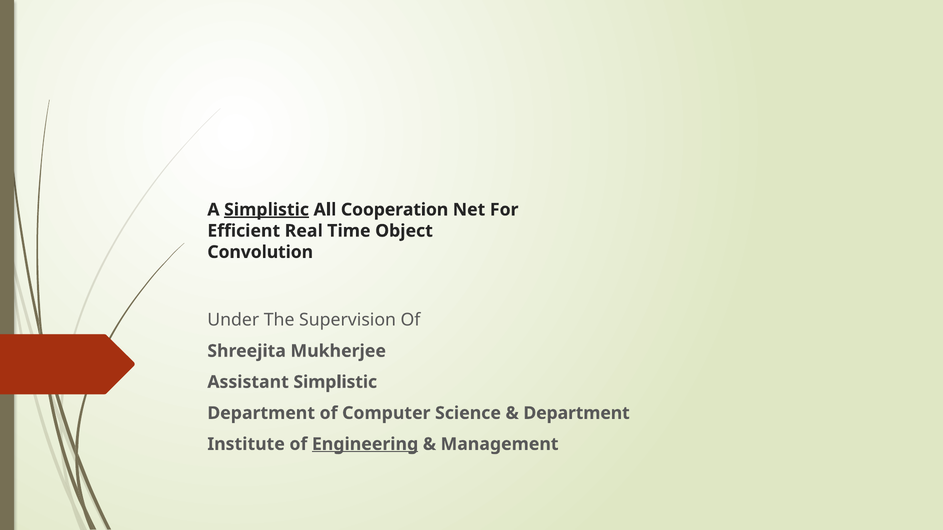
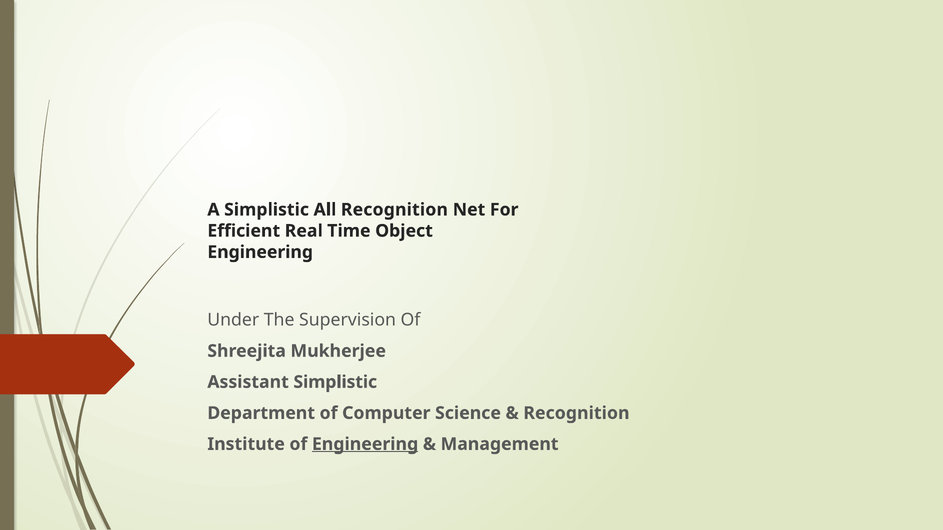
Simplistic at (267, 210) underline: present -> none
All Cooperation: Cooperation -> Recognition
Convolution at (260, 252): Convolution -> Engineering
Department at (577, 413): Department -> Recognition
